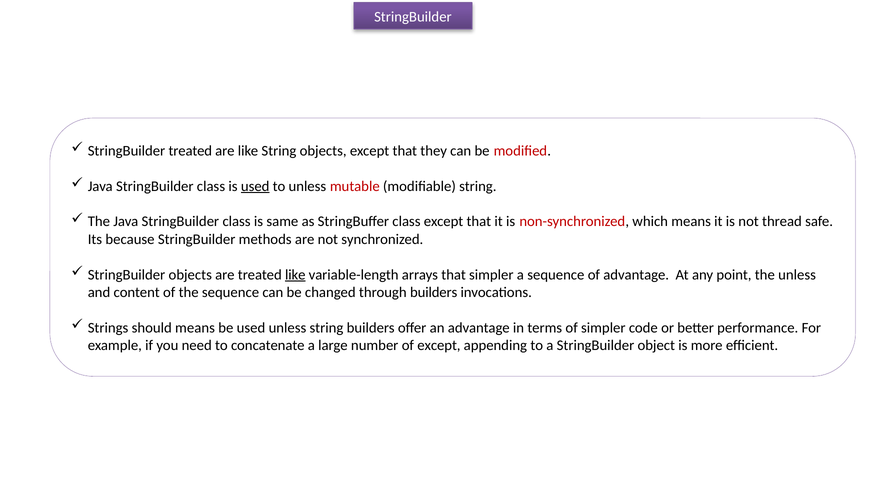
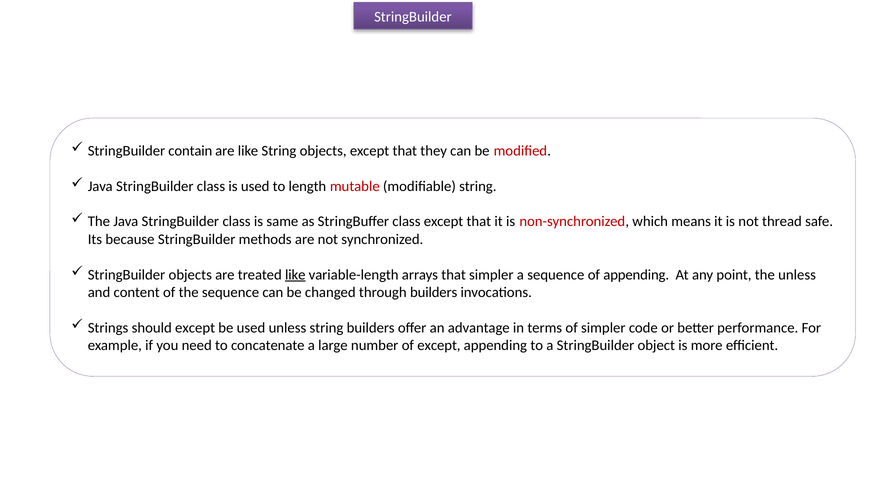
StringBuilder treated: treated -> contain
used at (255, 186) underline: present -> none
to unless: unless -> length
of advantage: advantage -> appending
should means: means -> except
